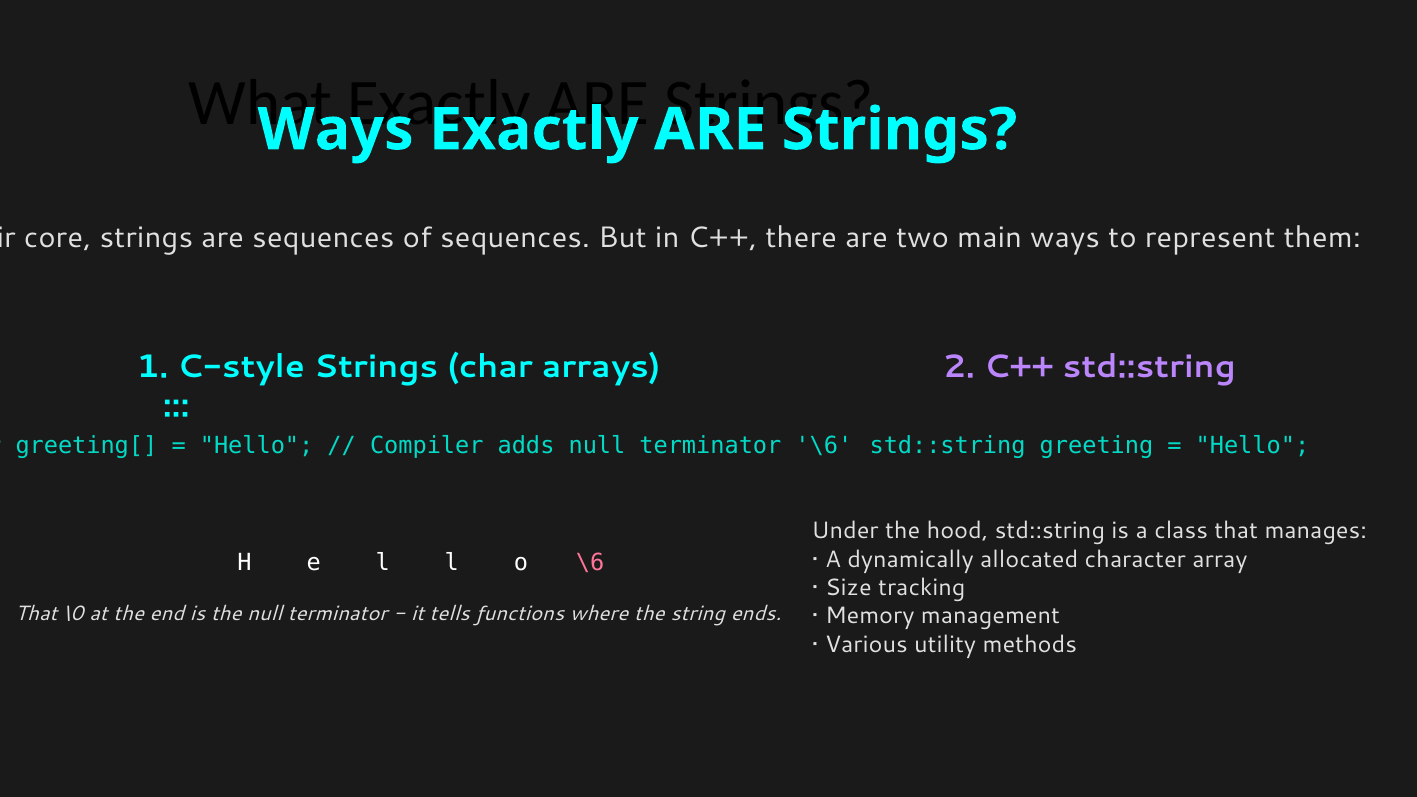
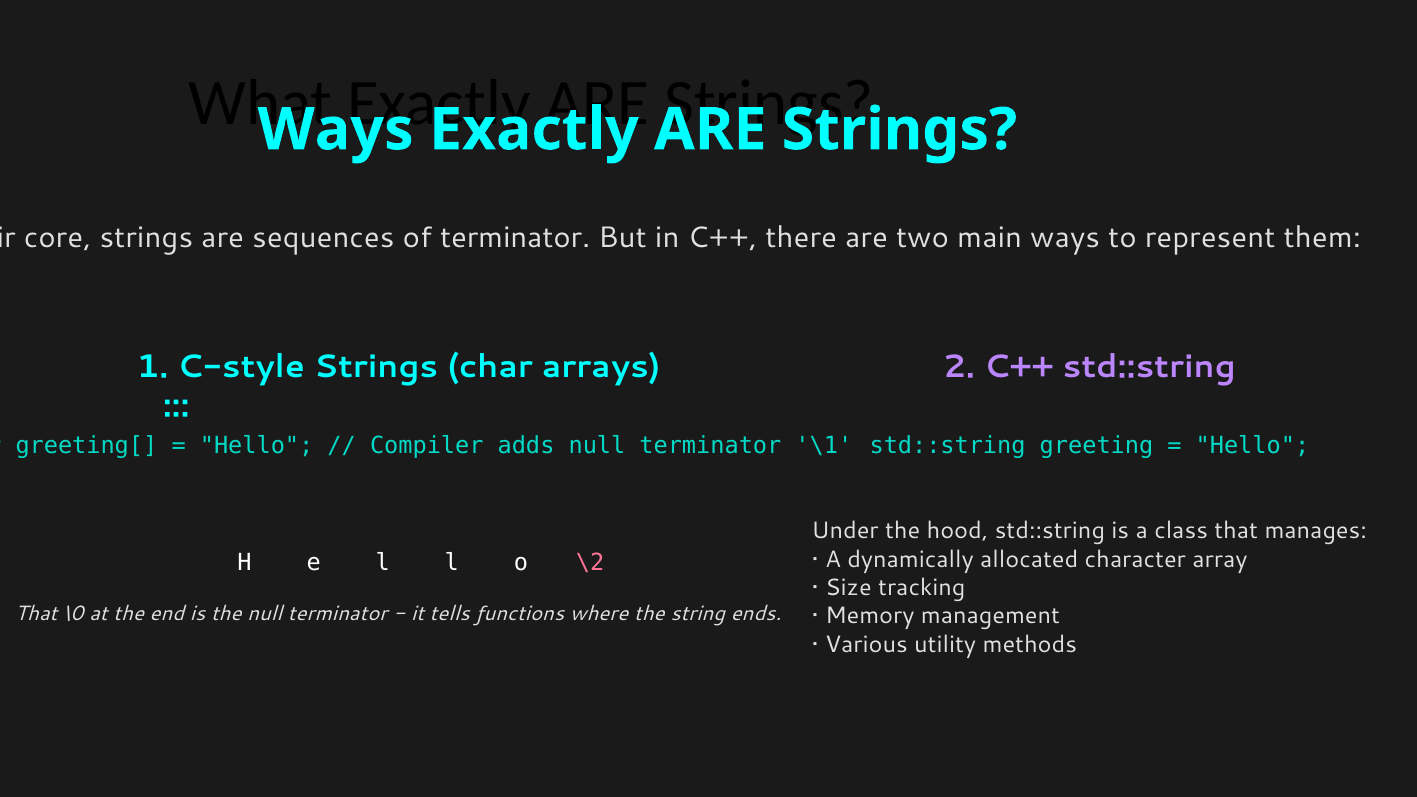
of sequences: sequences -> terminator
terminator \6: \6 -> \1
o \6: \6 -> \2
